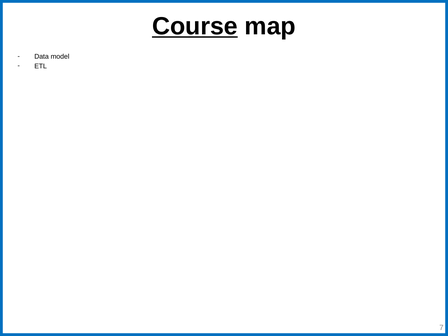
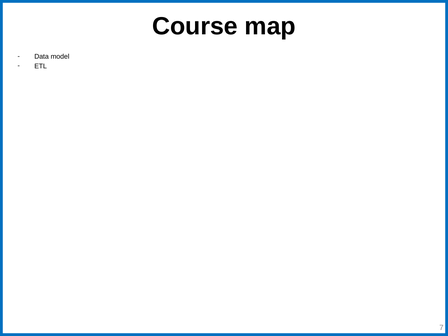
Course underline: present -> none
